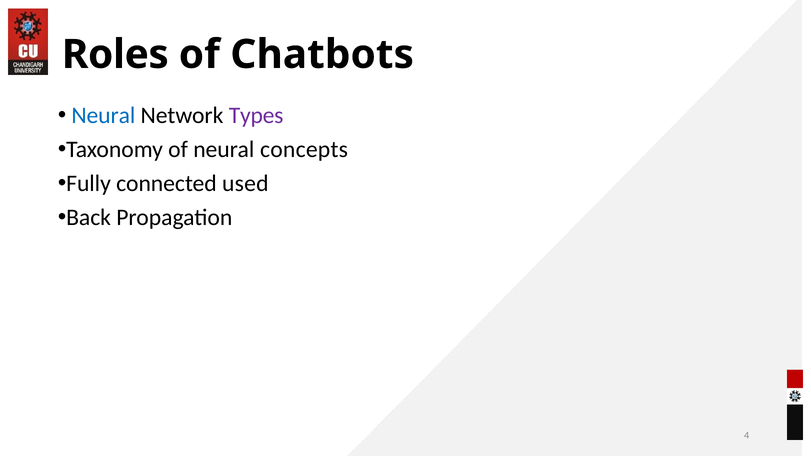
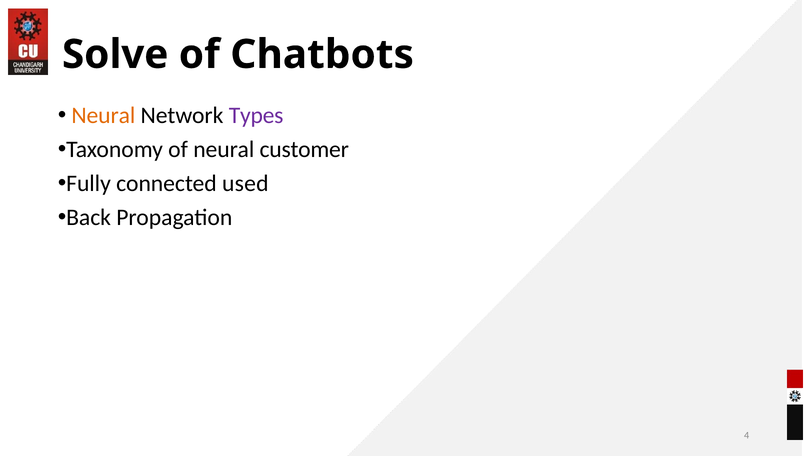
Roles: Roles -> Solve
Neural at (103, 116) colour: blue -> orange
concepts: concepts -> customer
